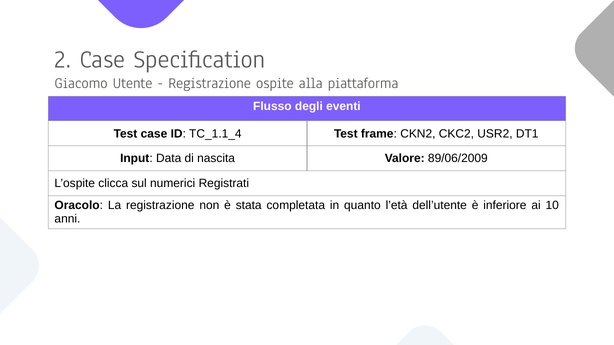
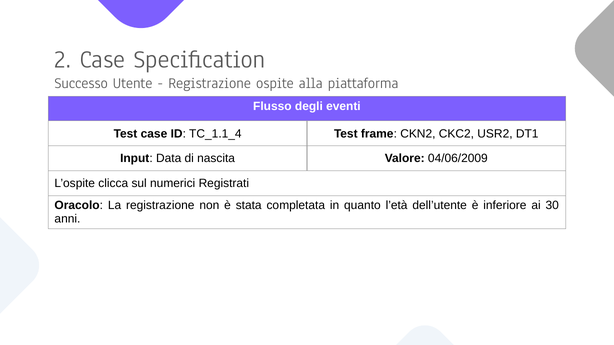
Giacomo: Giacomo -> Successo
89/06/2009: 89/06/2009 -> 04/06/2009
10: 10 -> 30
